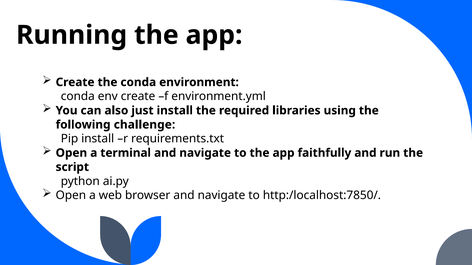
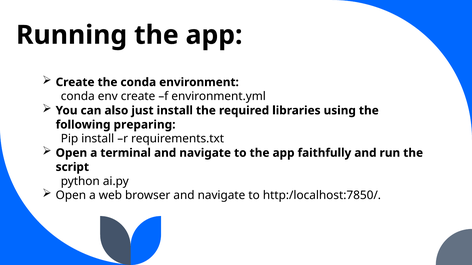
challenge: challenge -> preparing
